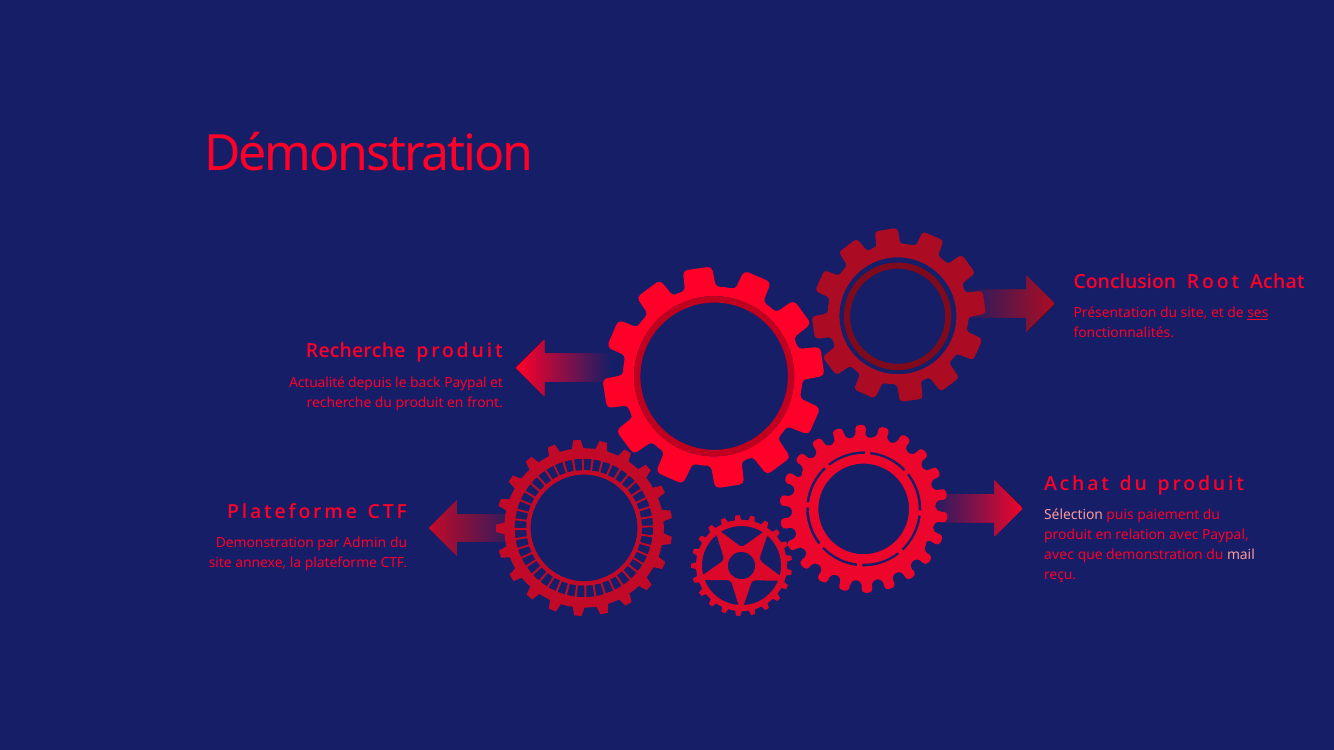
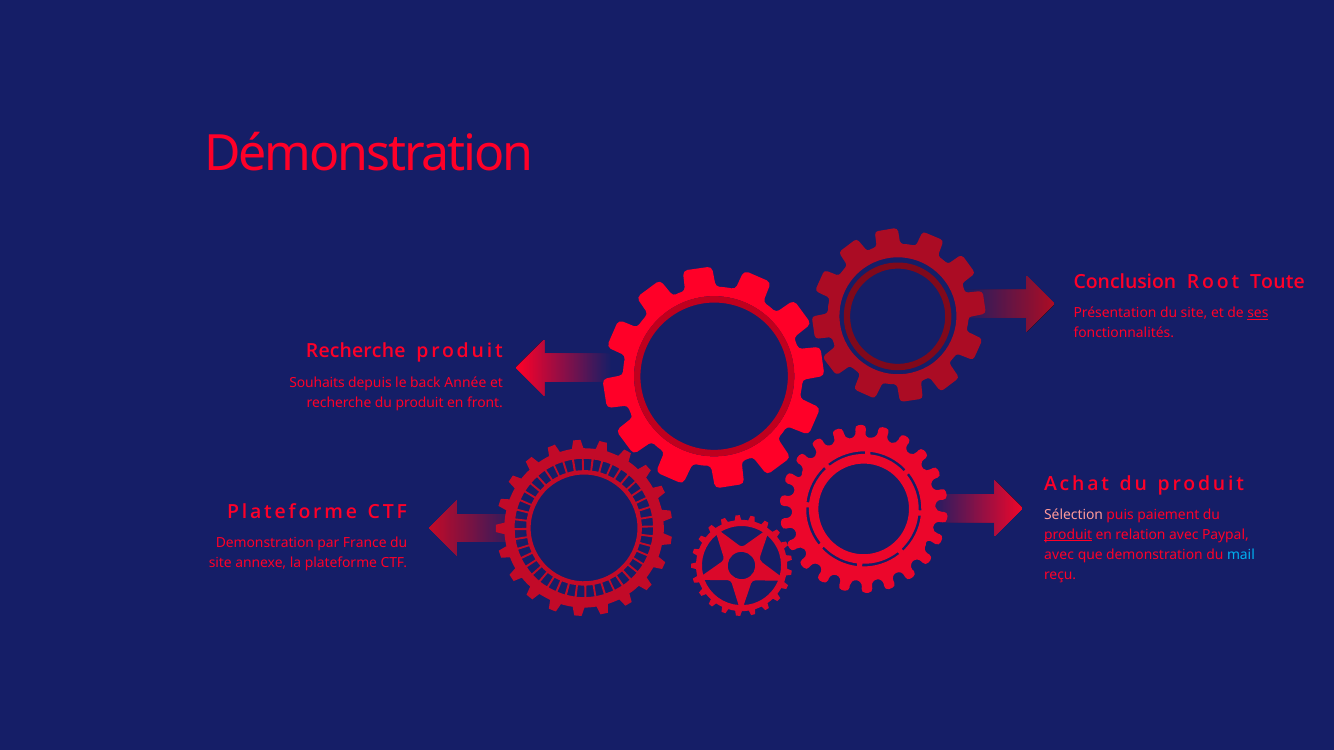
Root Achat: Achat -> Toute
Actualité: Actualité -> Souhaits
back Paypal: Paypal -> Année
produit at (1068, 535) underline: none -> present
Admin: Admin -> France
mail colour: pink -> light blue
